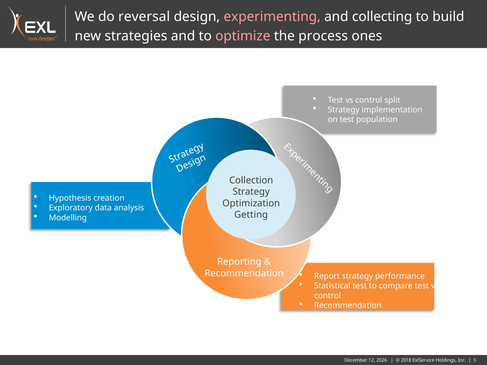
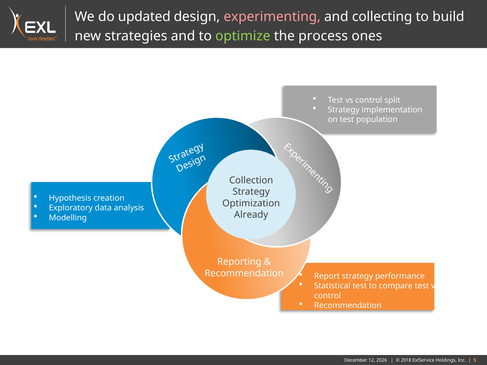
reversal: reversal -> updated
optimize colour: pink -> light green
Getting: Getting -> Already
